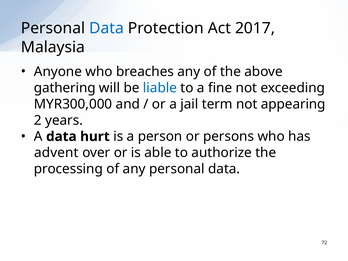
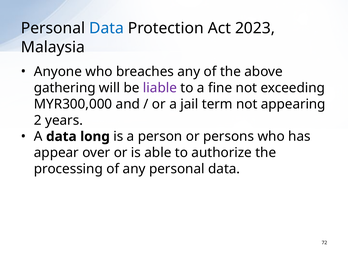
2017: 2017 -> 2023
liable colour: blue -> purple
hurt: hurt -> long
advent: advent -> appear
